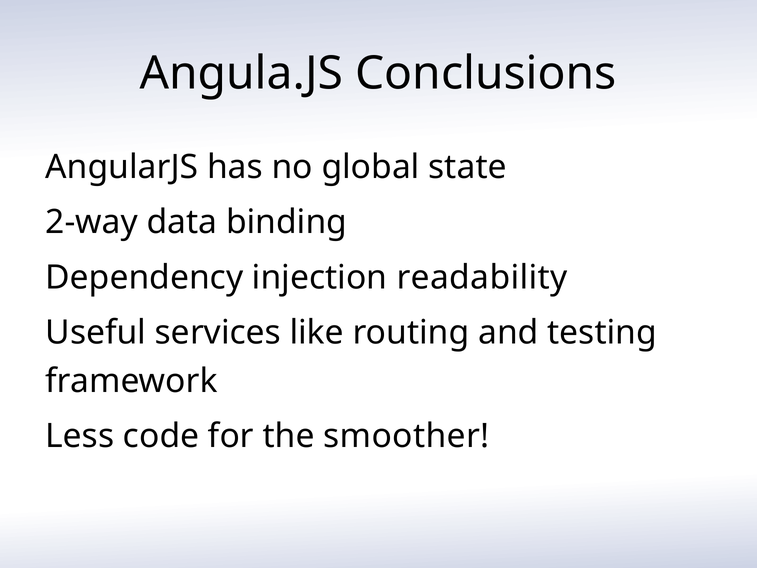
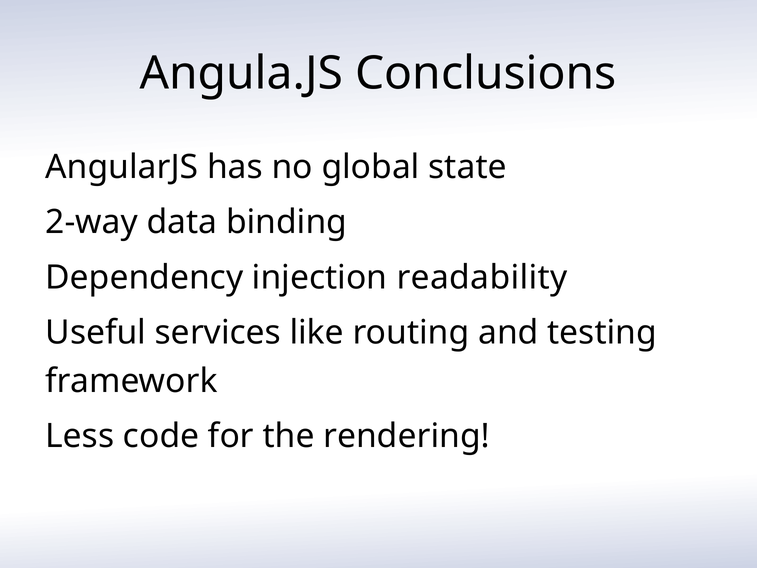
smoother: smoother -> rendering
